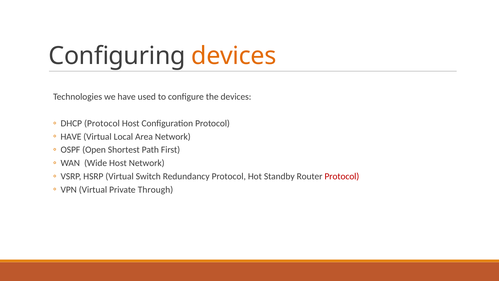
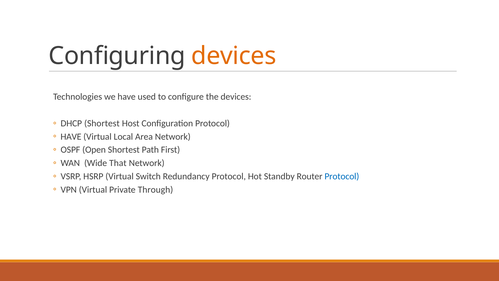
DHCP Protocol: Protocol -> Shortest
Wide Host: Host -> That
Protocol at (342, 176) colour: red -> blue
